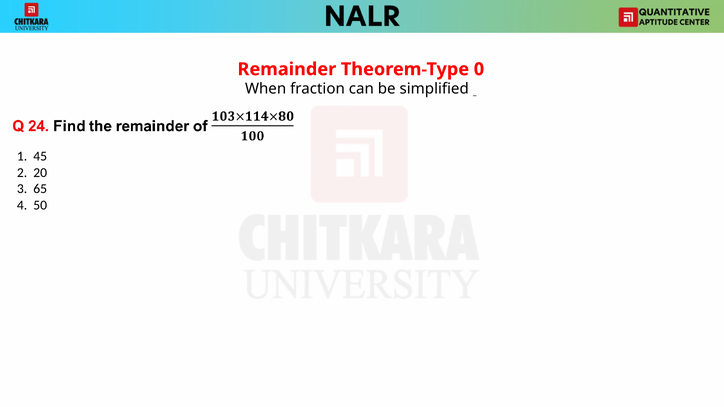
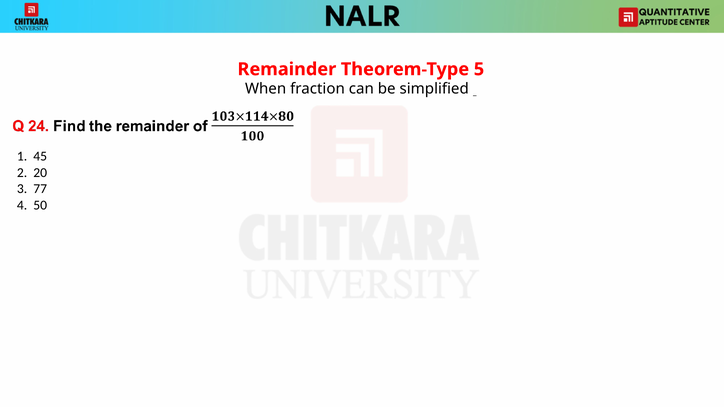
0: 0 -> 5
65: 65 -> 77
